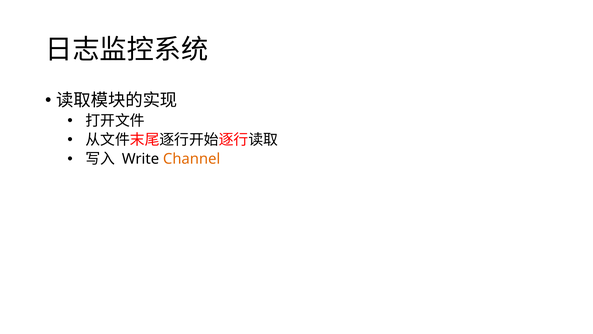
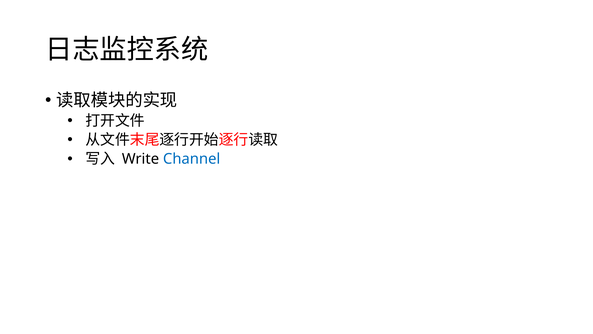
Channel colour: orange -> blue
